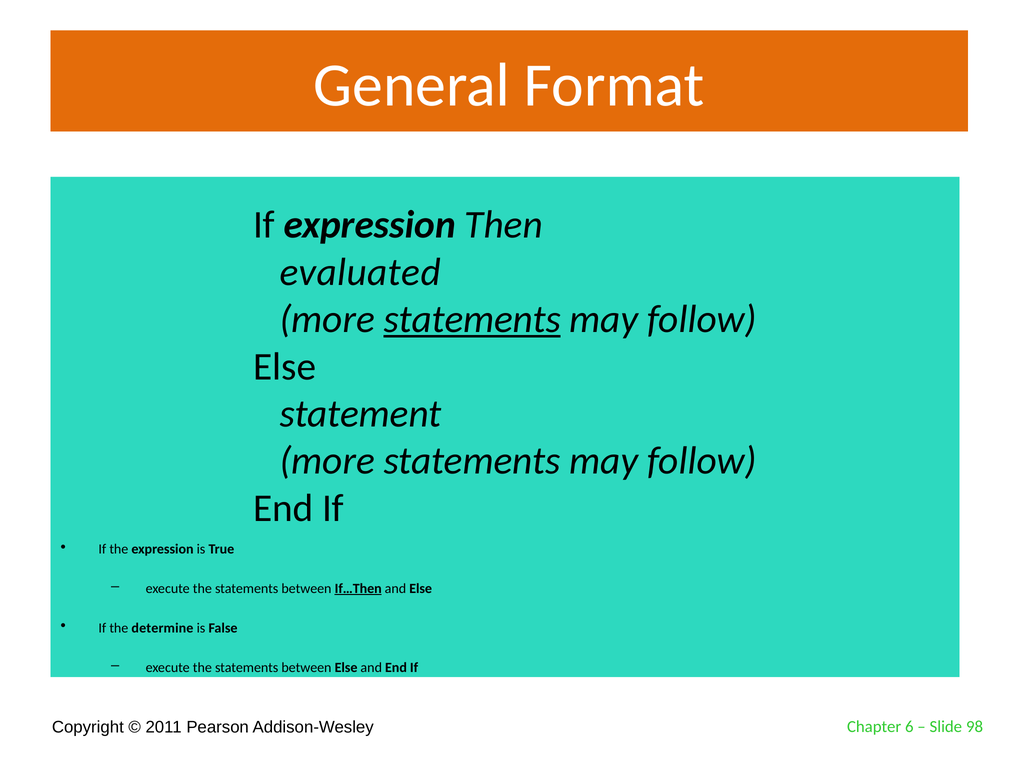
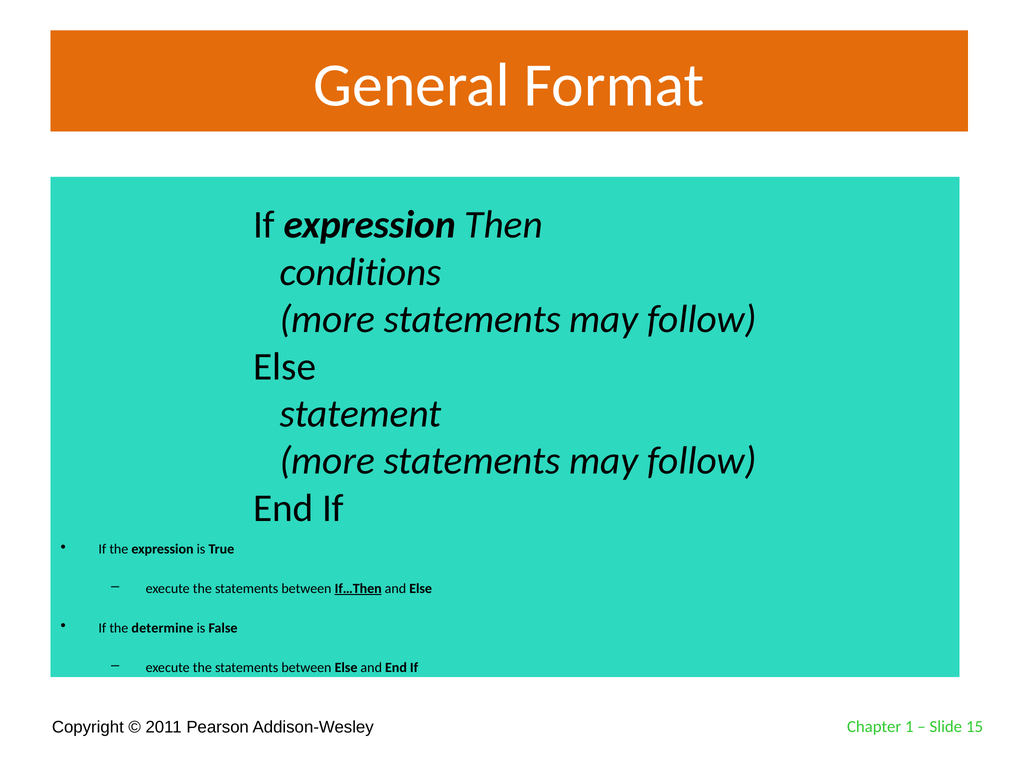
evaluated: evaluated -> conditions
statements at (472, 319) underline: present -> none
6: 6 -> 1
98: 98 -> 15
